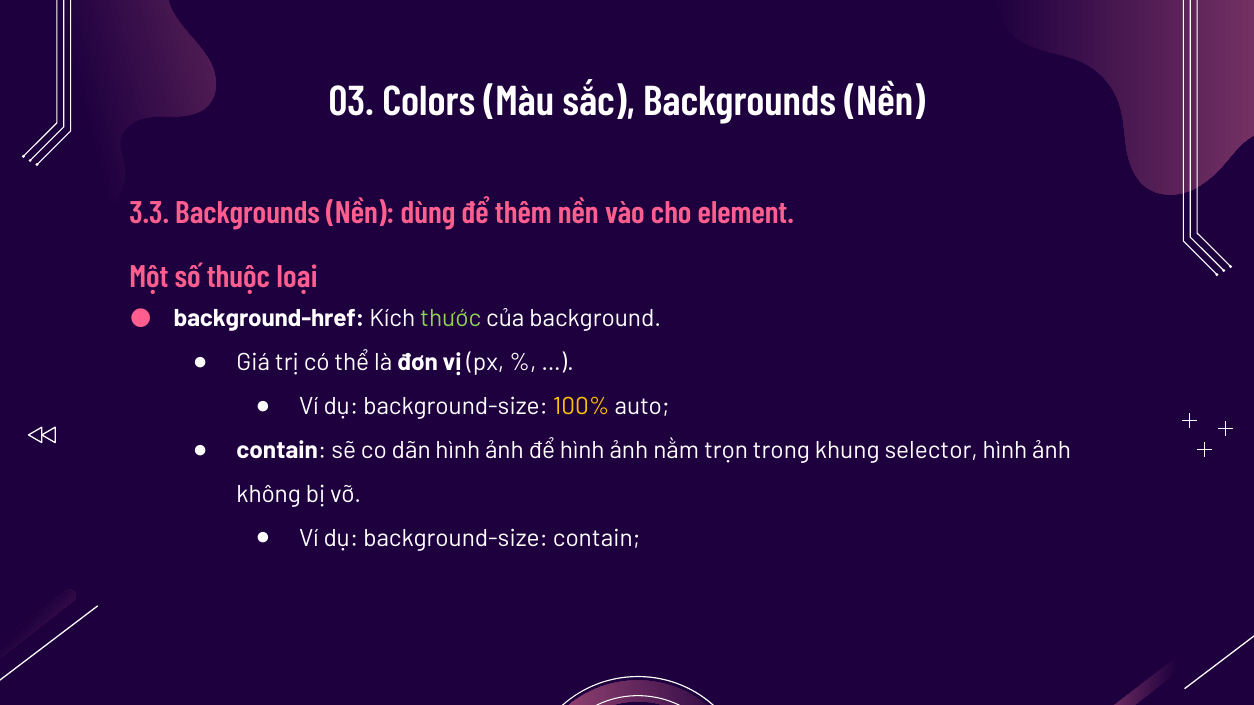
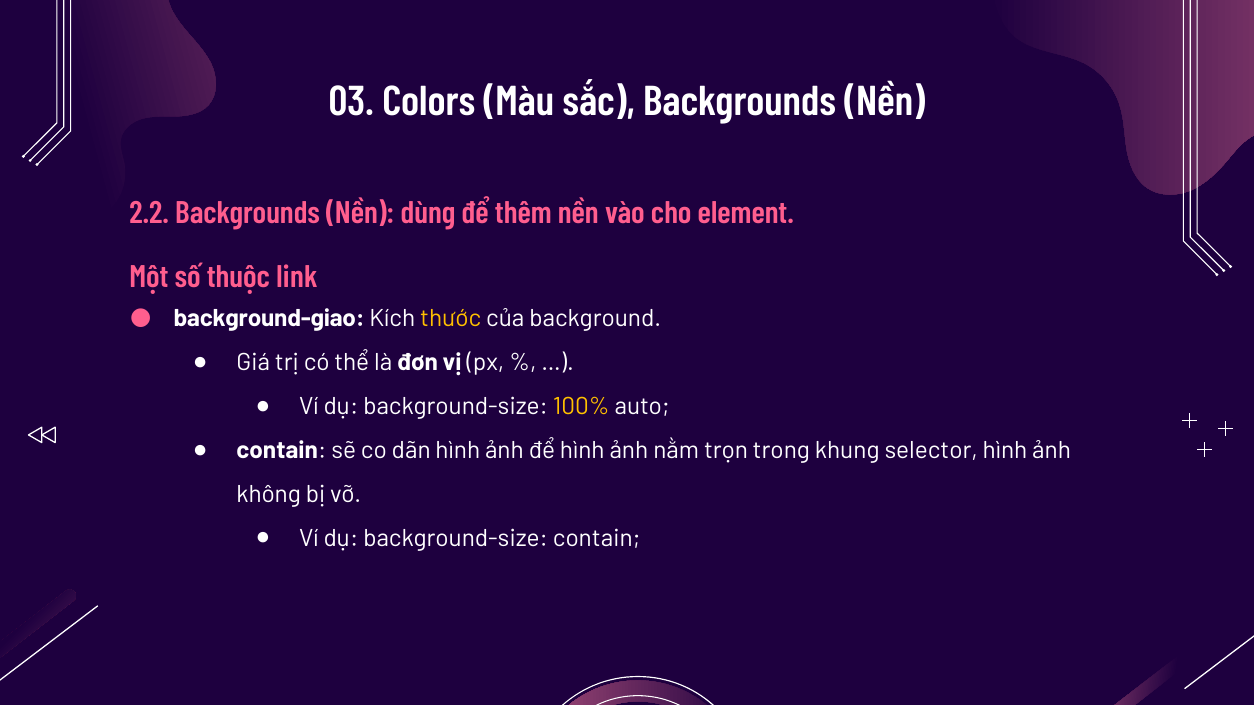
3.3: 3.3 -> 2.2
loại: loại -> link
background-href: background-href -> background-giao
thước colour: light green -> yellow
